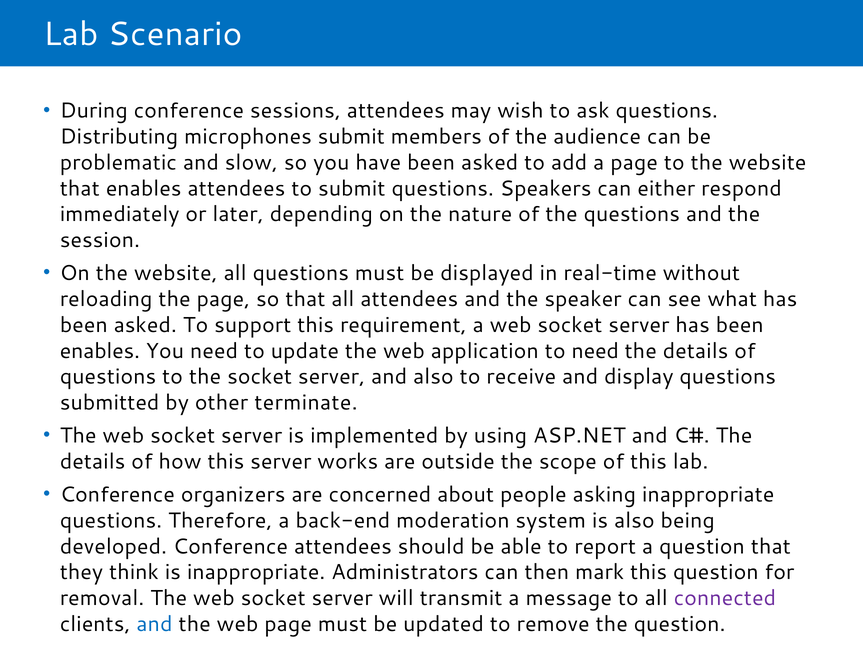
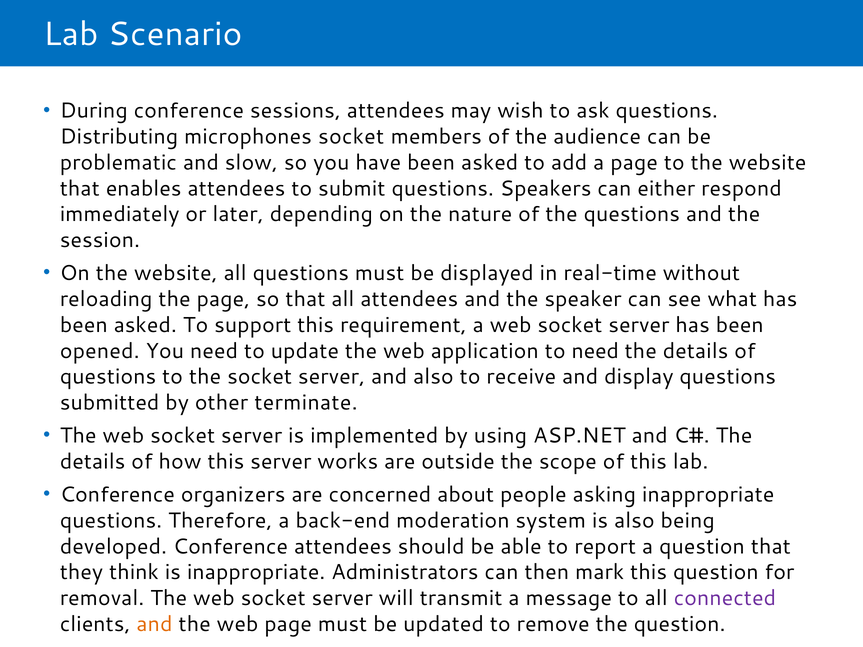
microphones submit: submit -> socket
enables at (100, 351): enables -> opened
and at (154, 624) colour: blue -> orange
